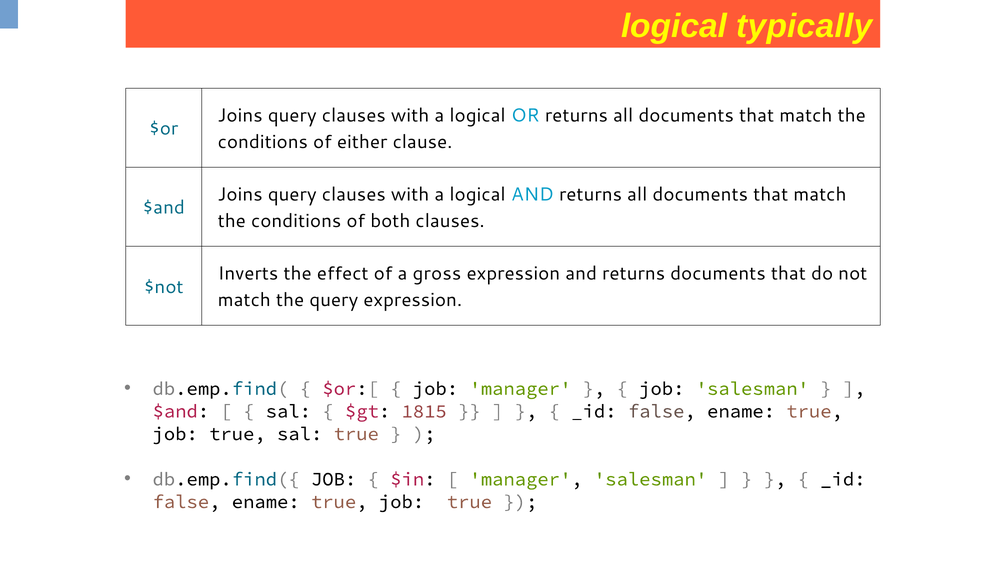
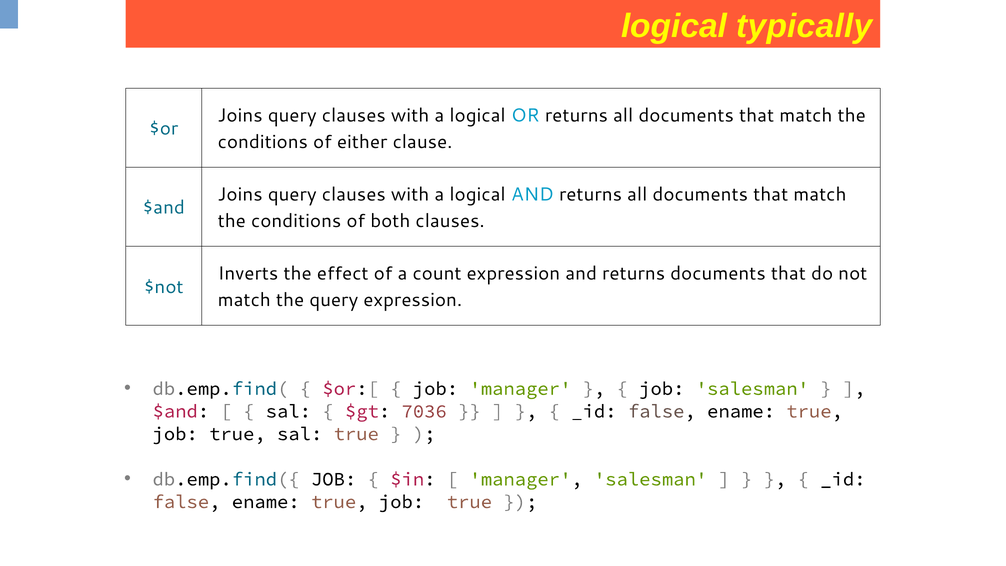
gross: gross -> count
1815: 1815 -> 7036
